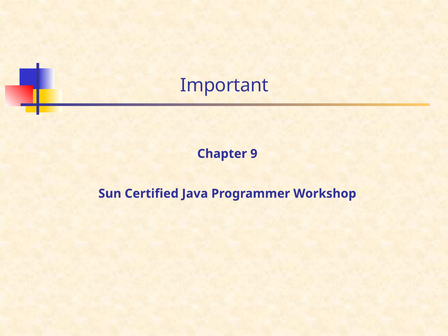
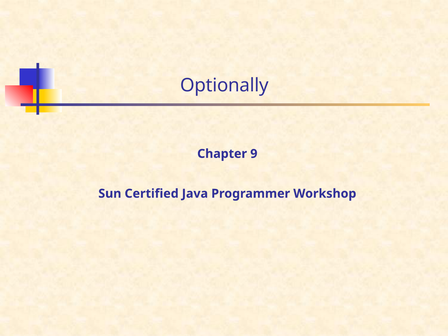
Important: Important -> Optionally
